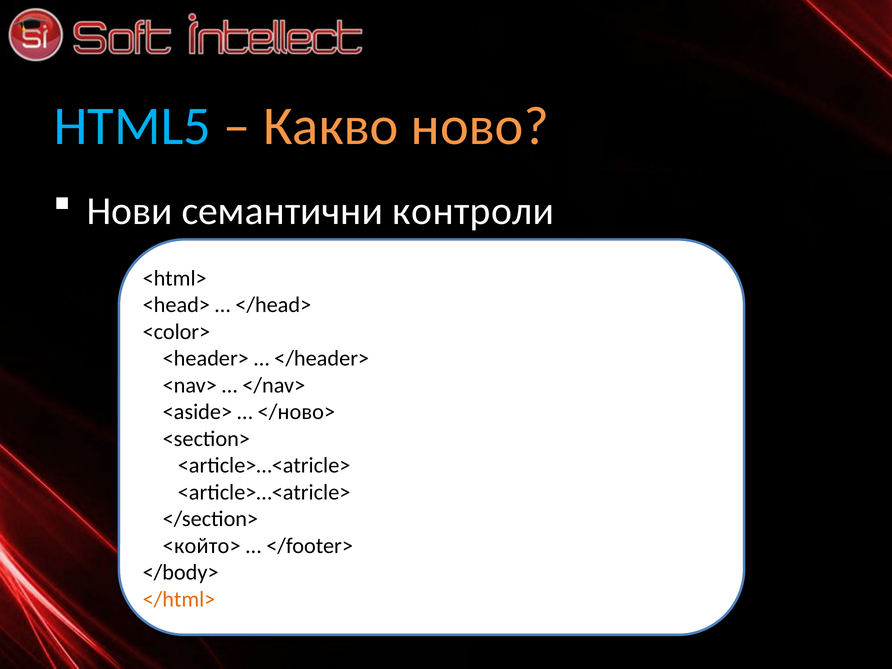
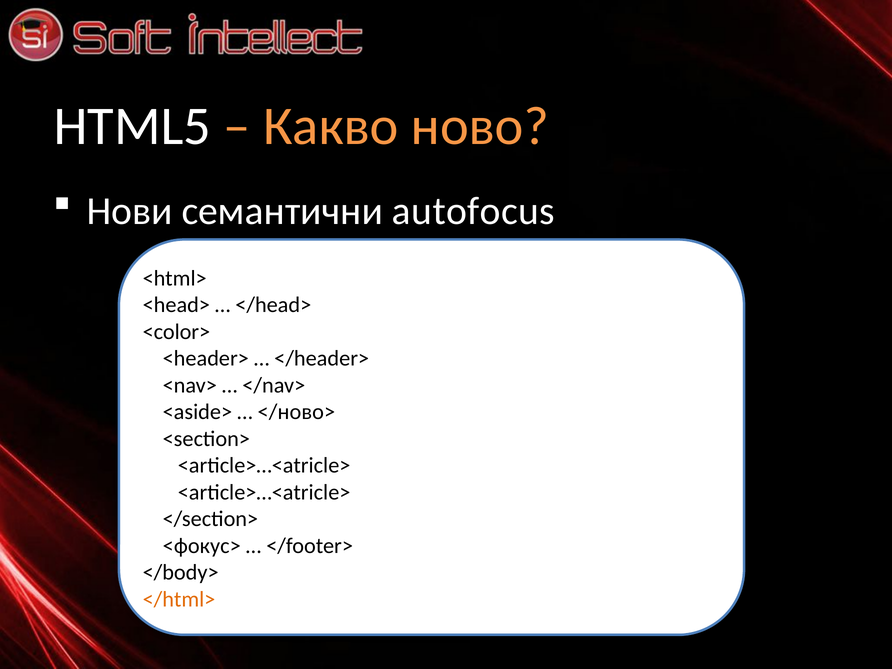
HTML5 colour: light blue -> white
контроли: контроли -> autofocus
<който>: <който> -> <фокус>
